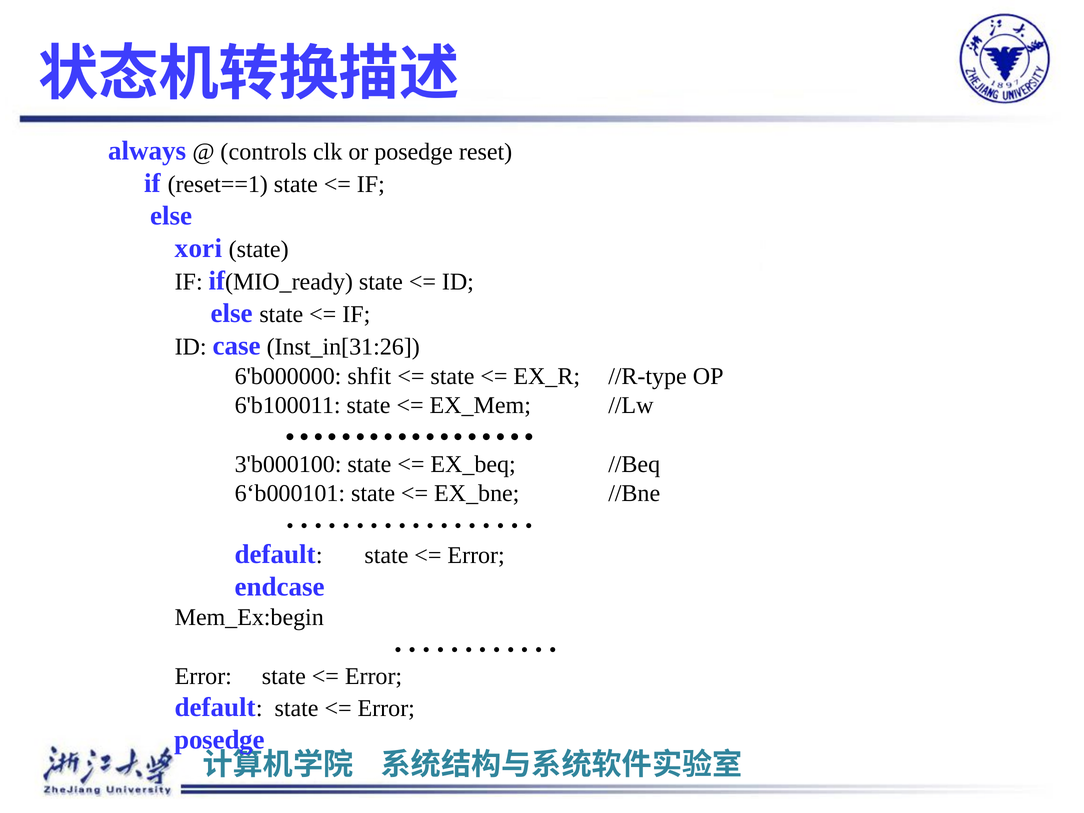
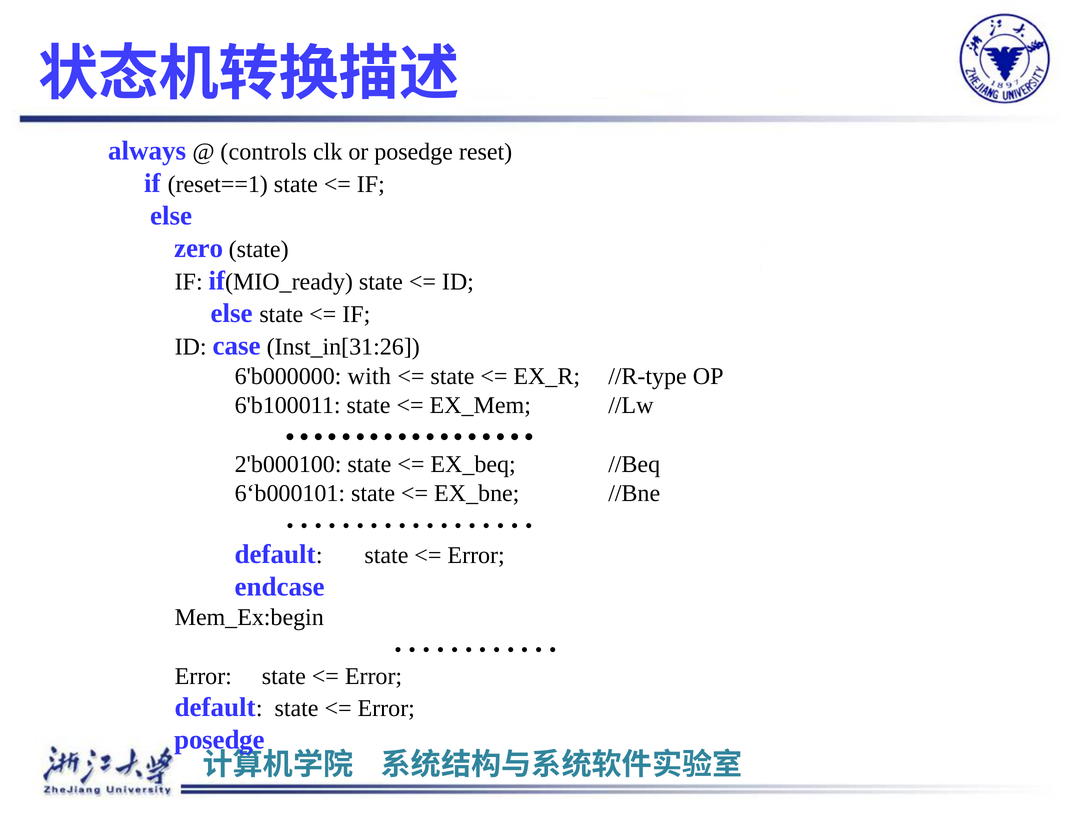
xori: xori -> zero
shfit: shfit -> with
3'b000100: 3'b000100 -> 2'b000100
